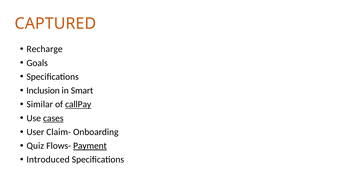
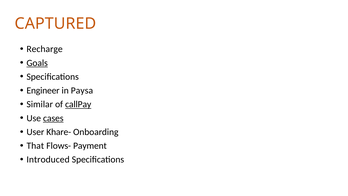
Goals underline: none -> present
Inclusion: Inclusion -> Engineer
Smart: Smart -> Paysa
Claim-: Claim- -> Khare-
Quiz: Quiz -> That
Payment underline: present -> none
